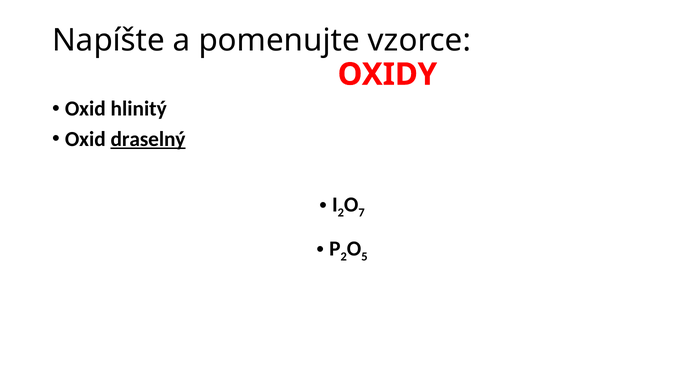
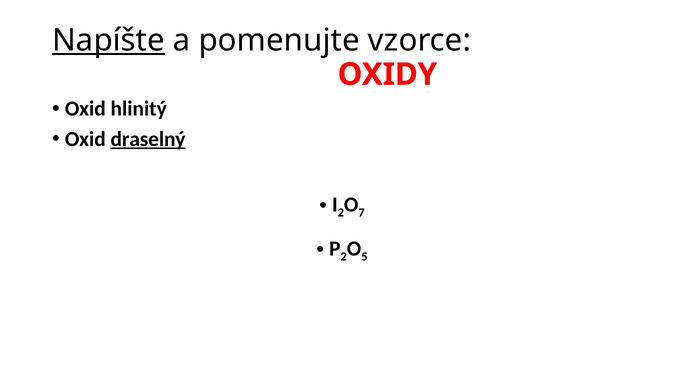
Napíšte underline: none -> present
